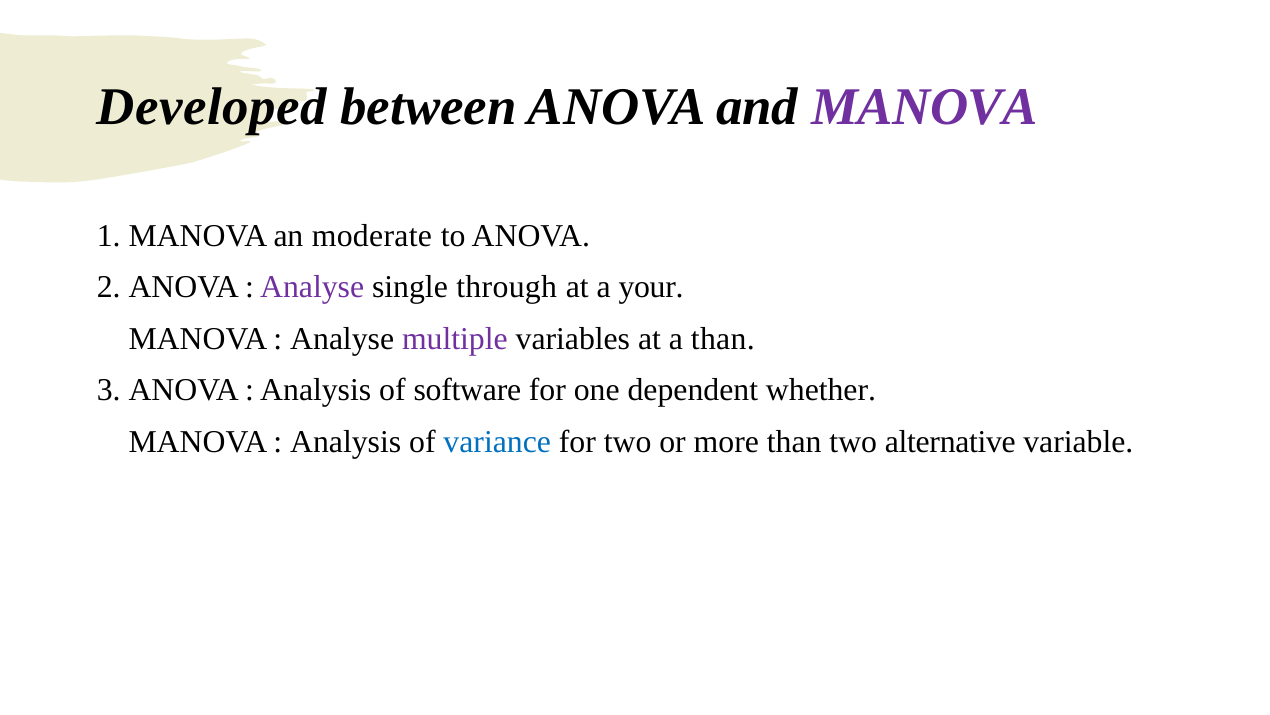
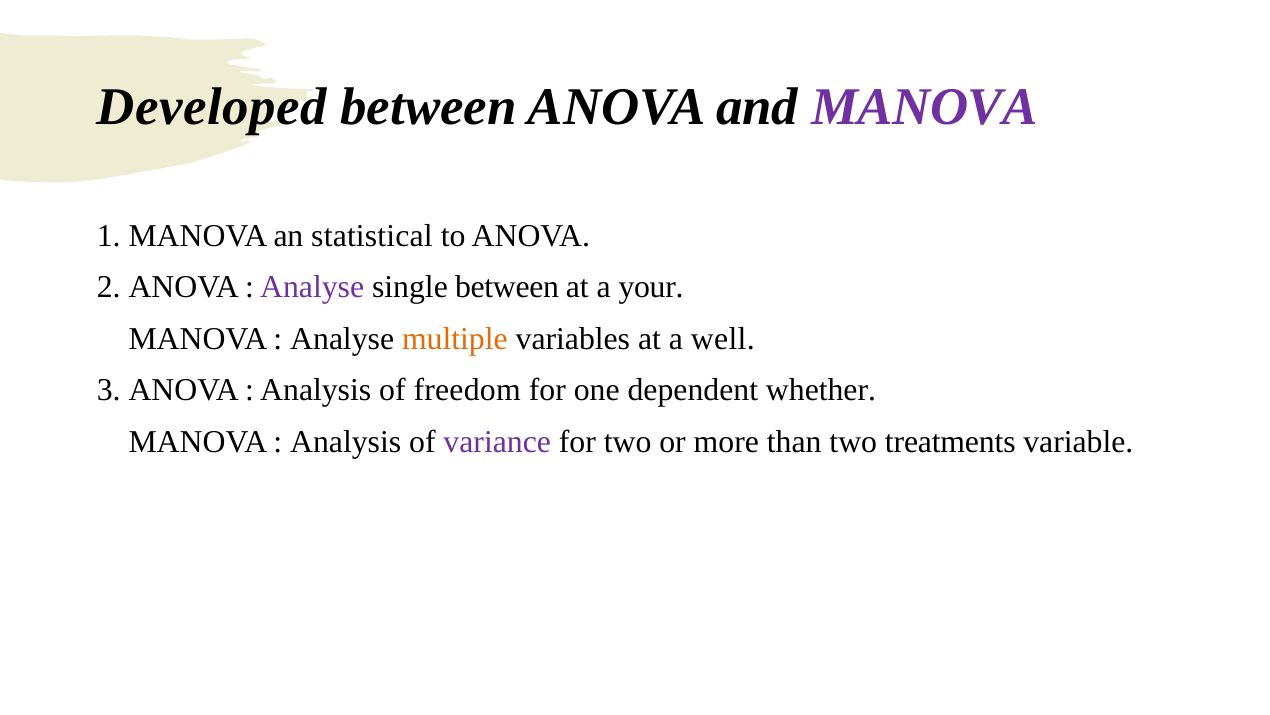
moderate: moderate -> statistical
single through: through -> between
multiple colour: purple -> orange
a than: than -> well
software: software -> freedom
variance colour: blue -> purple
alternative: alternative -> treatments
